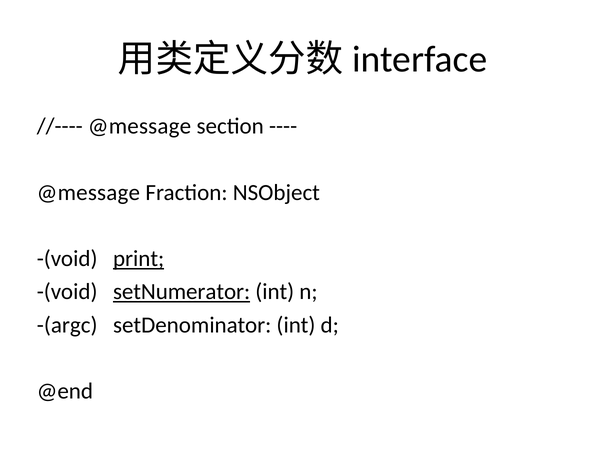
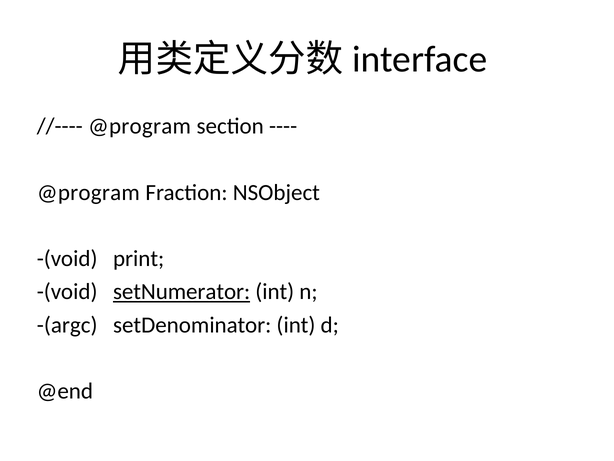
@message at (140, 126): @message -> @program
@message at (88, 192): @message -> @program
print underline: present -> none
